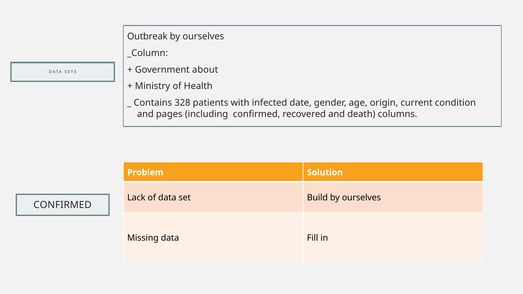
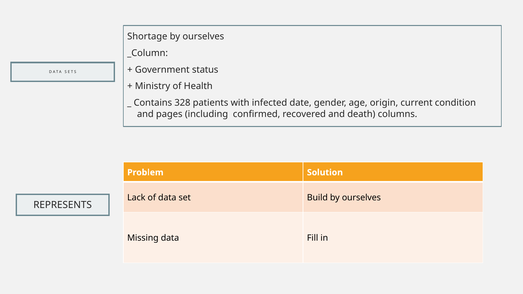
Outbreak: Outbreak -> Shortage
about: about -> status
CONFIRMED at (63, 205): CONFIRMED -> REPRESENTS
